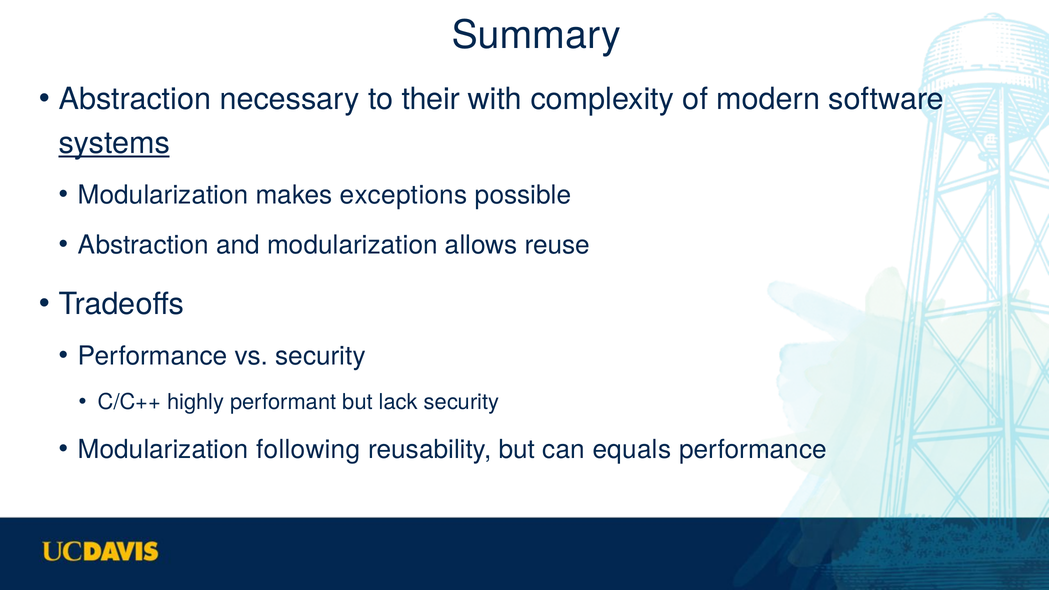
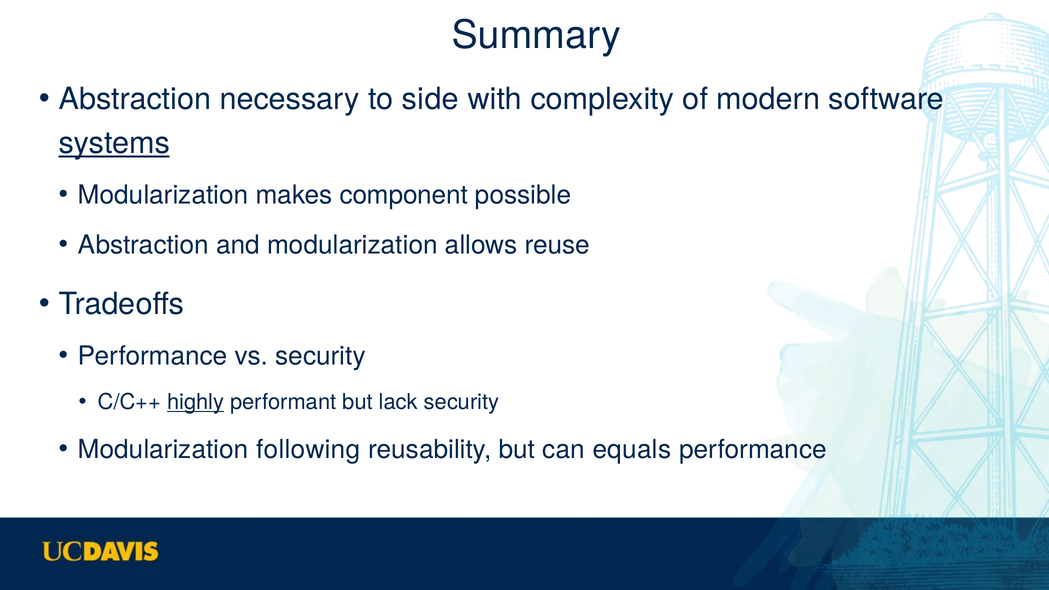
their: their -> side
exceptions: exceptions -> component
highly underline: none -> present
